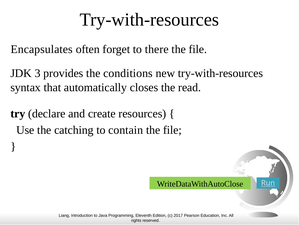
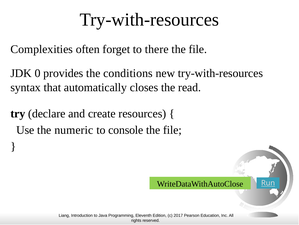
Encapsulates: Encapsulates -> Complexities
3: 3 -> 0
catching: catching -> numeric
contain: contain -> console
